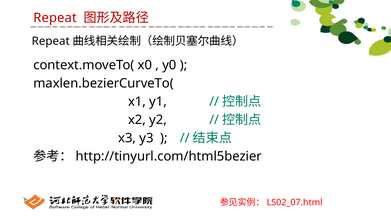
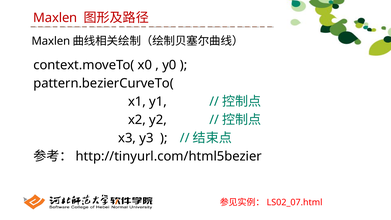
Repeat at (55, 18): Repeat -> Maxlen
Repeat at (51, 41): Repeat -> Maxlen
maxlen.bezierCurveTo(: maxlen.bezierCurveTo( -> pattern.bezierCurveTo(
